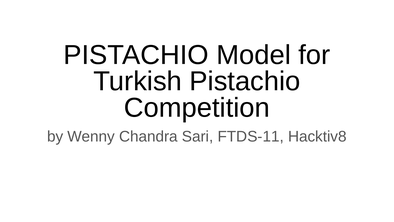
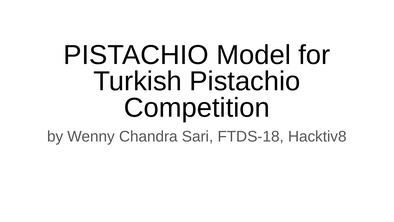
FTDS-11: FTDS-11 -> FTDS-18
